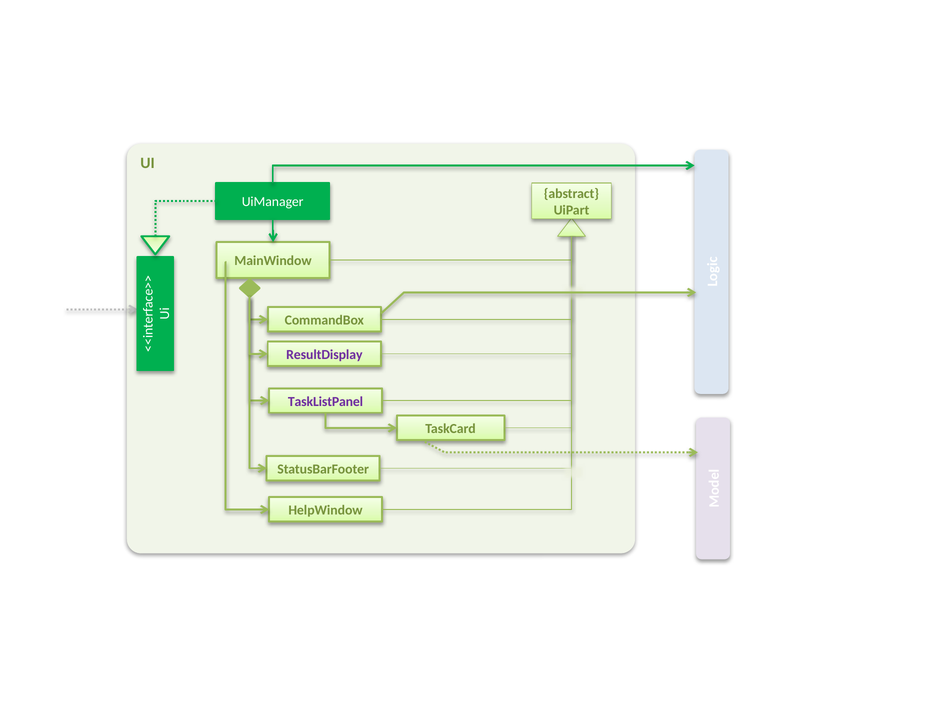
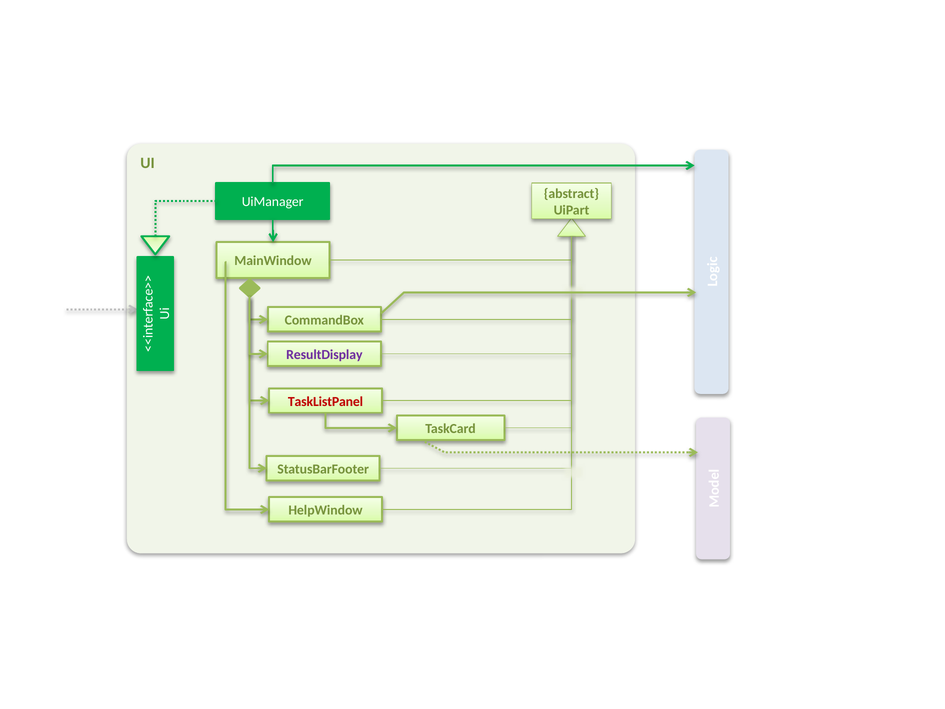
TaskListPanel colour: purple -> red
